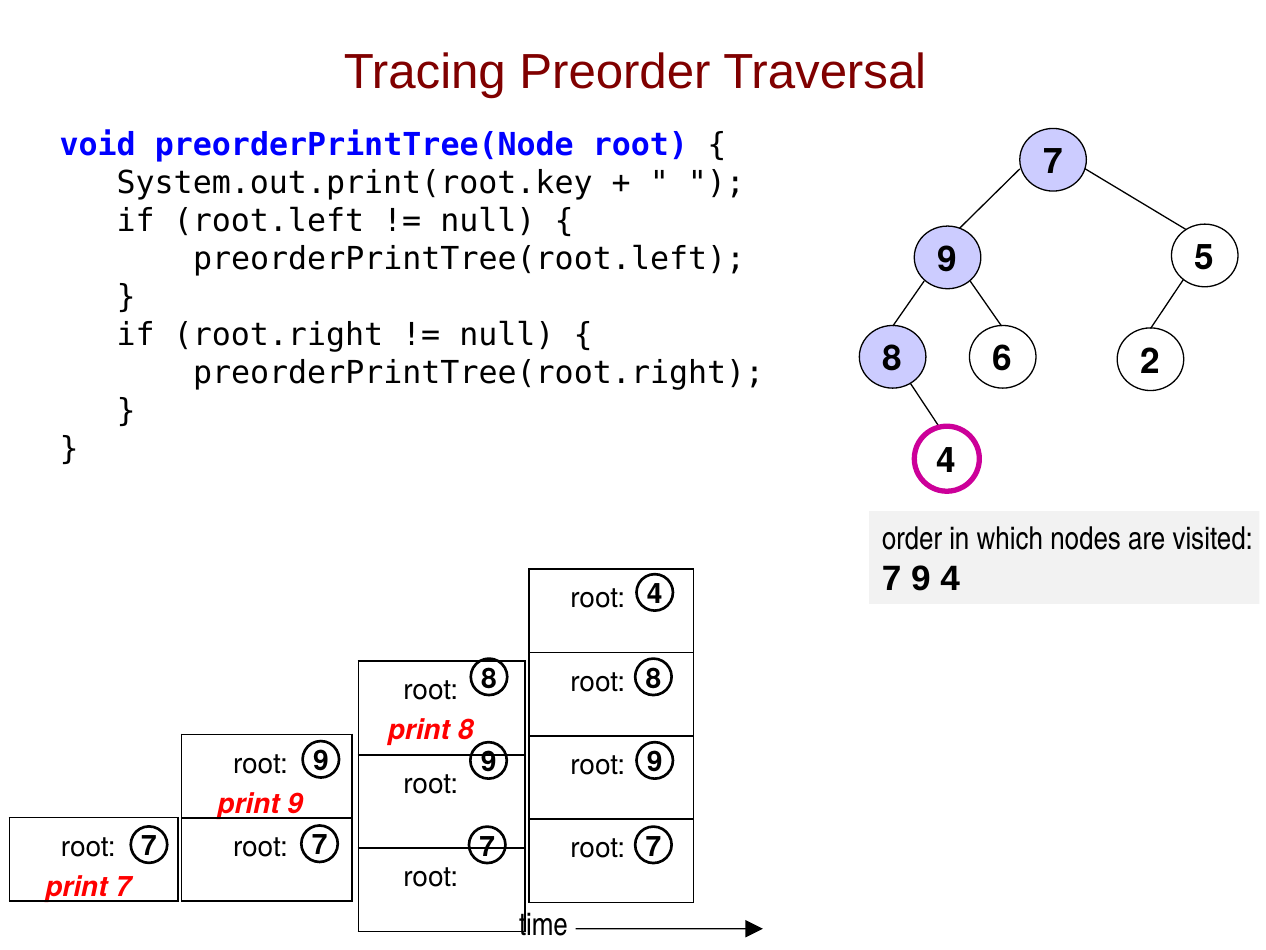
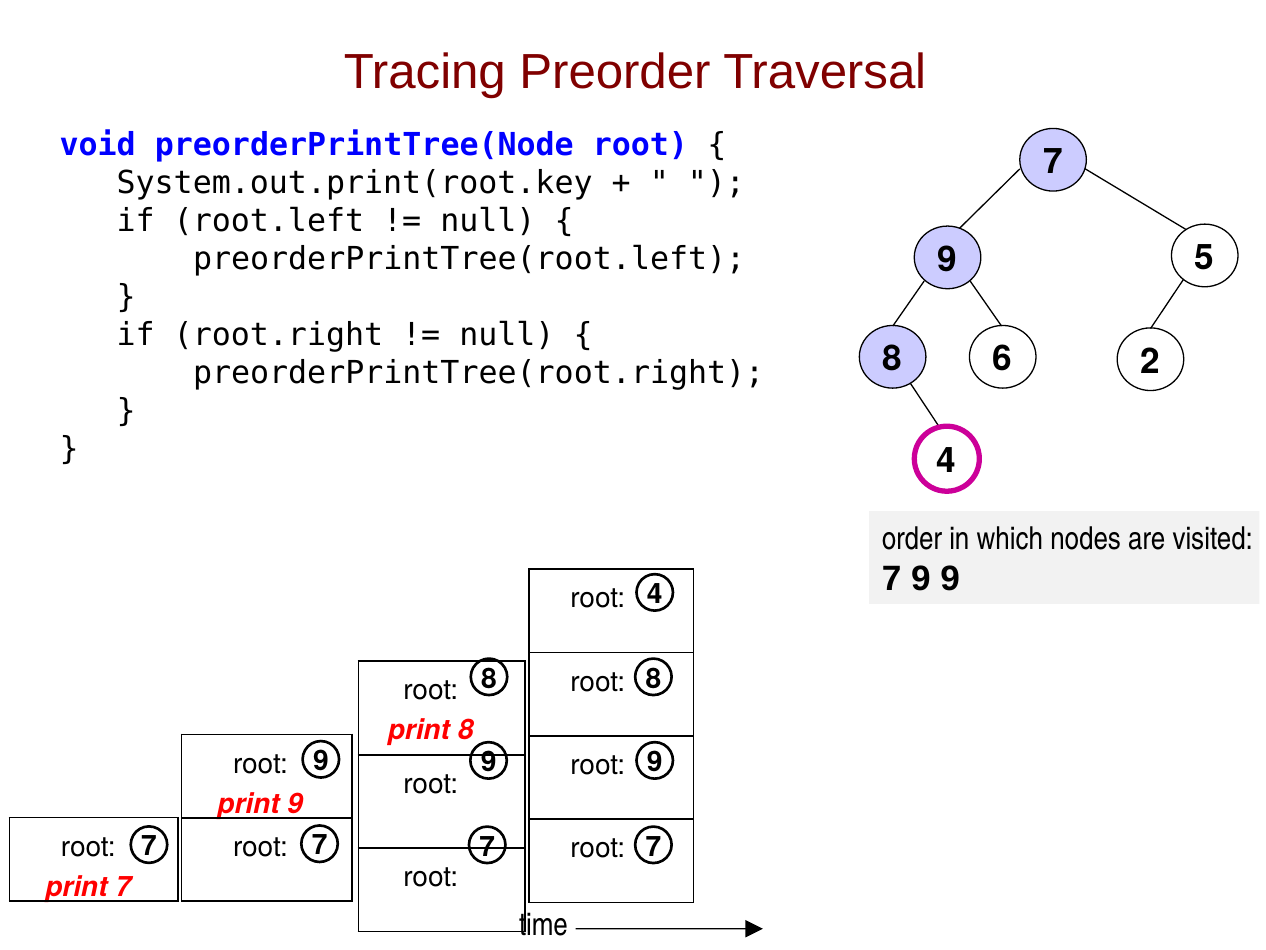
9 4: 4 -> 9
